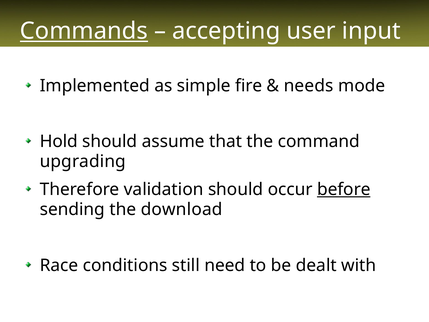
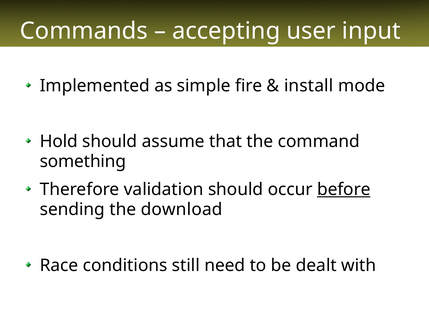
Commands underline: present -> none
needs: needs -> install
upgrading: upgrading -> something
